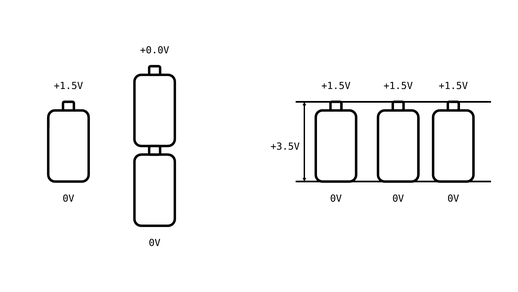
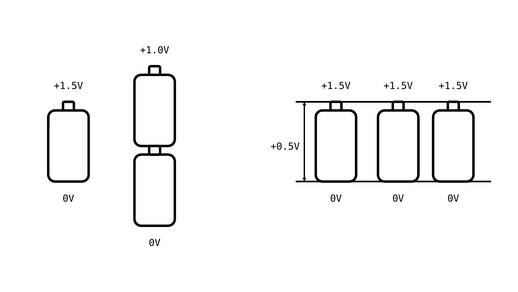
+0.0V: +0.0V -> +1.0V
+3.5V: +3.5V -> +0.5V
